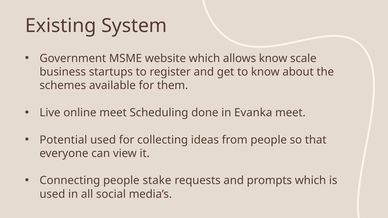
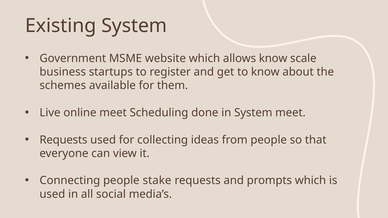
in Evanka: Evanka -> System
Potential at (63, 140): Potential -> Requests
